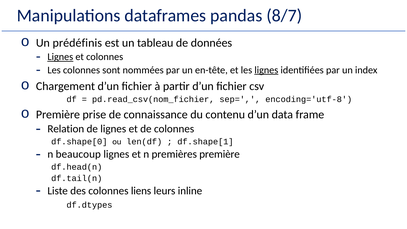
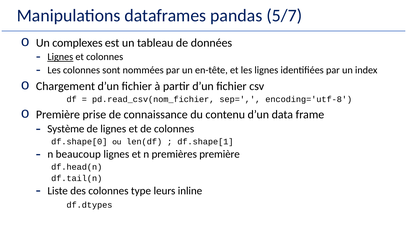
8/7: 8/7 -> 5/7
prédéfinis: prédéfinis -> complexes
lignes at (266, 70) underline: present -> none
Relation: Relation -> Système
liens: liens -> type
